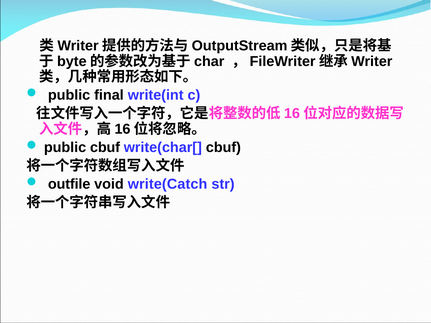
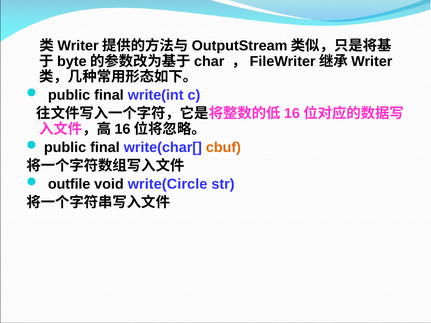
cbuf at (105, 148): cbuf -> final
cbuf at (223, 148) colour: black -> orange
write(Catch: write(Catch -> write(Circle
